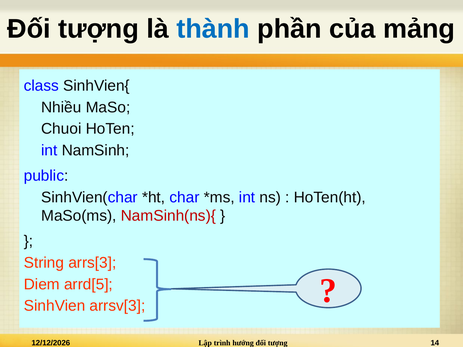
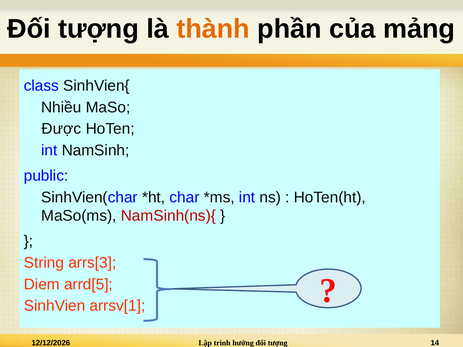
thành colour: blue -> orange
Chuoi: Chuoi -> Được
arrsv[3: arrsv[3 -> arrsv[1
